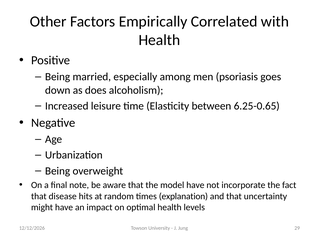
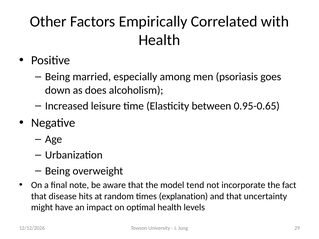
6.25-0.65: 6.25-0.65 -> 0.95-0.65
model have: have -> tend
